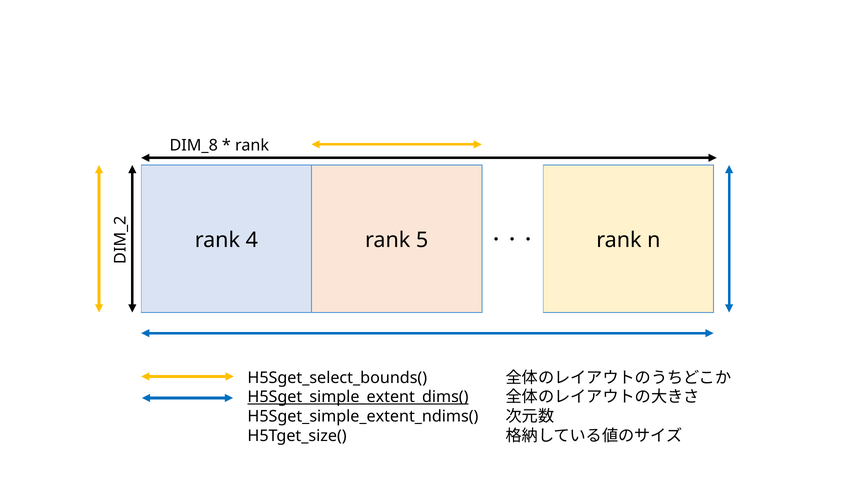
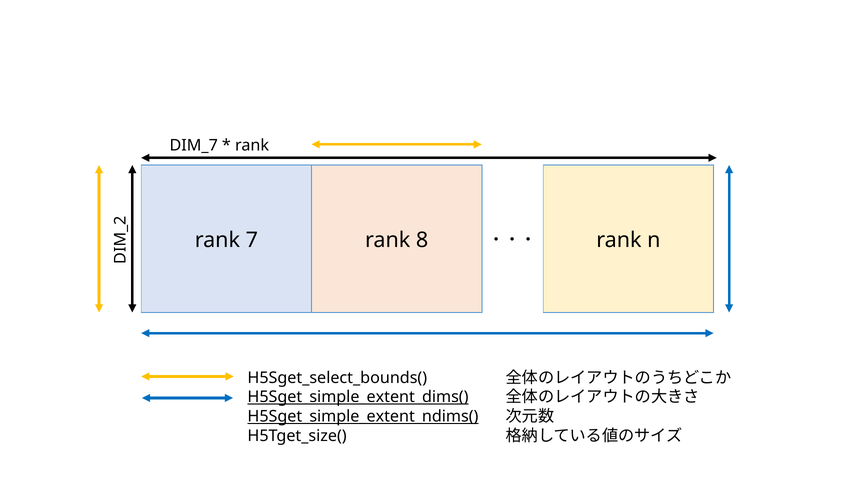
DIM_8: DIM_8 -> DIM_7
4: 4 -> 7
5: 5 -> 8
H5Sget_simple_extent_ndims( underline: none -> present
